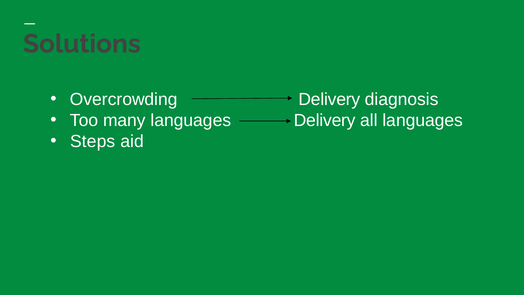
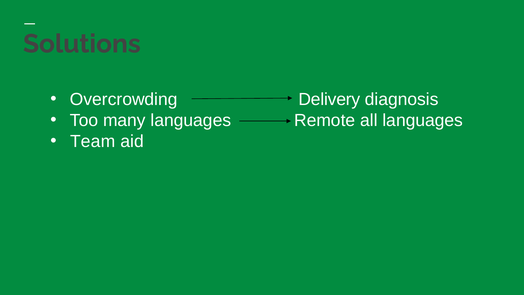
languages Delivery: Delivery -> Remote
Steps: Steps -> Team
